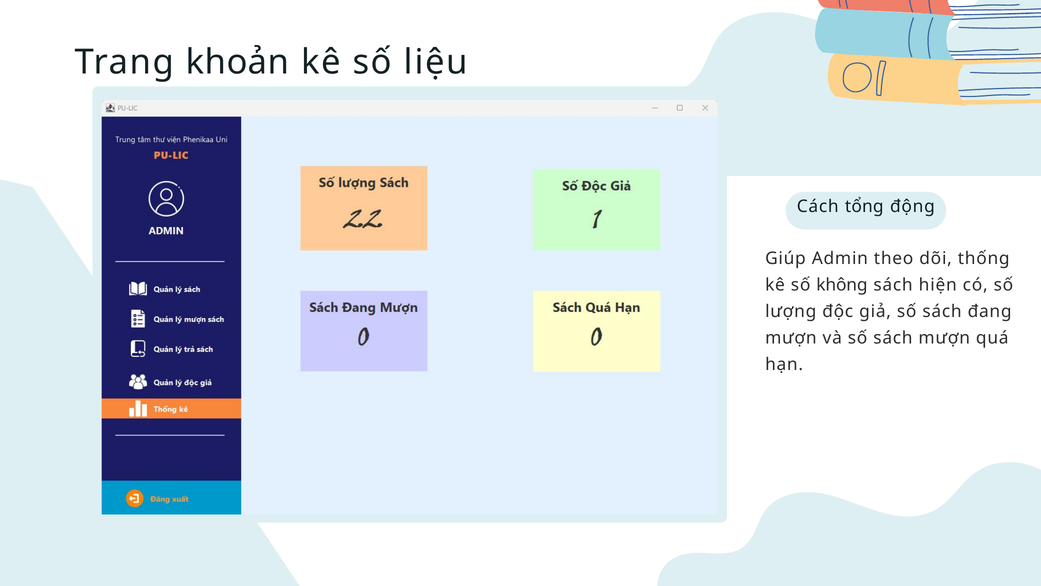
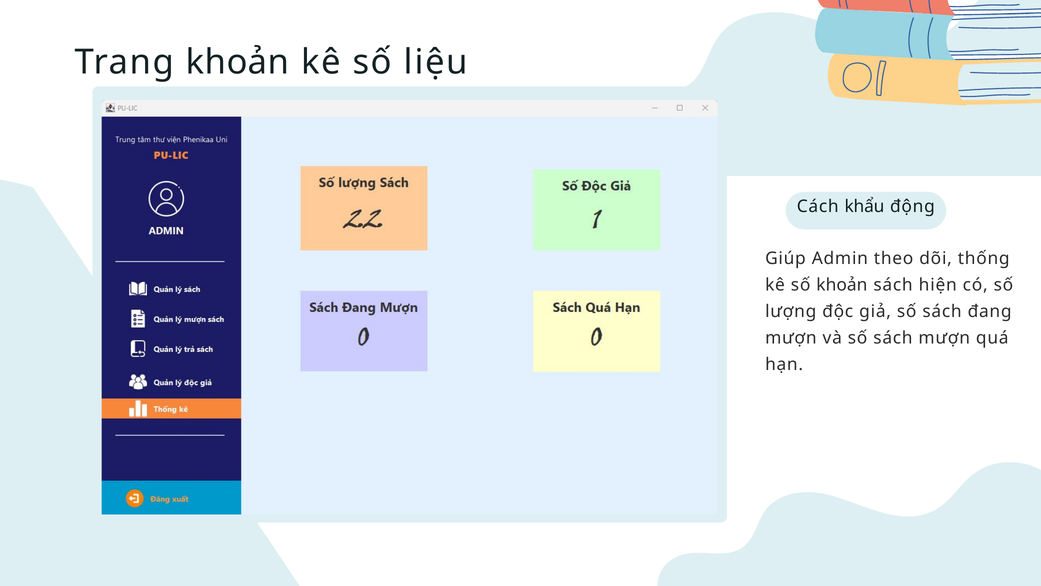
tổng: tổng -> khẩu
số không: không -> khoản
